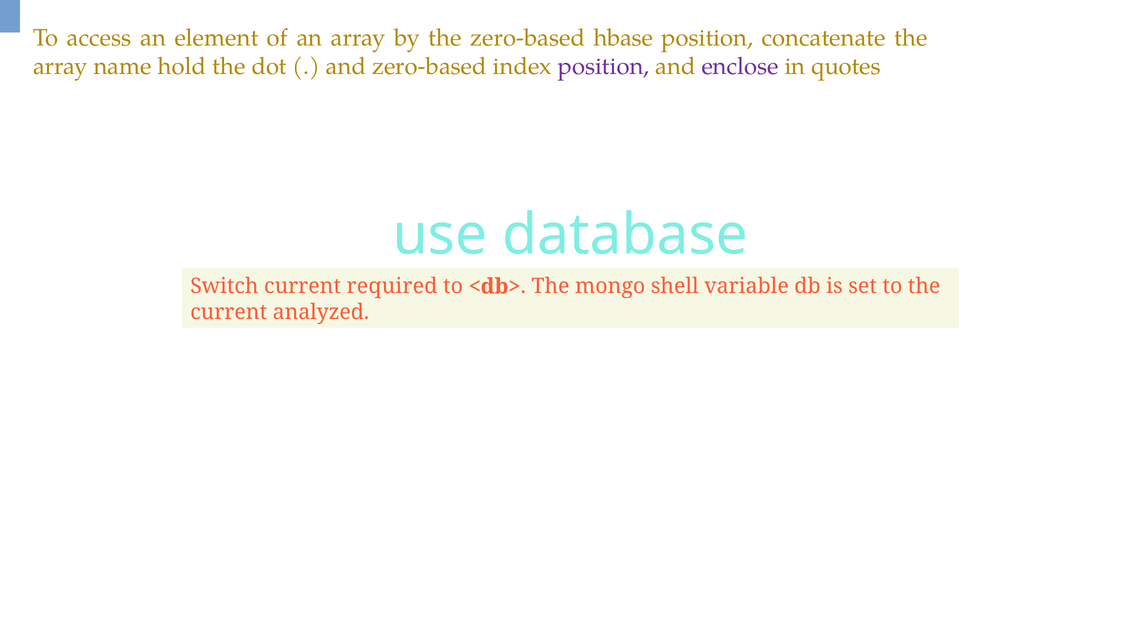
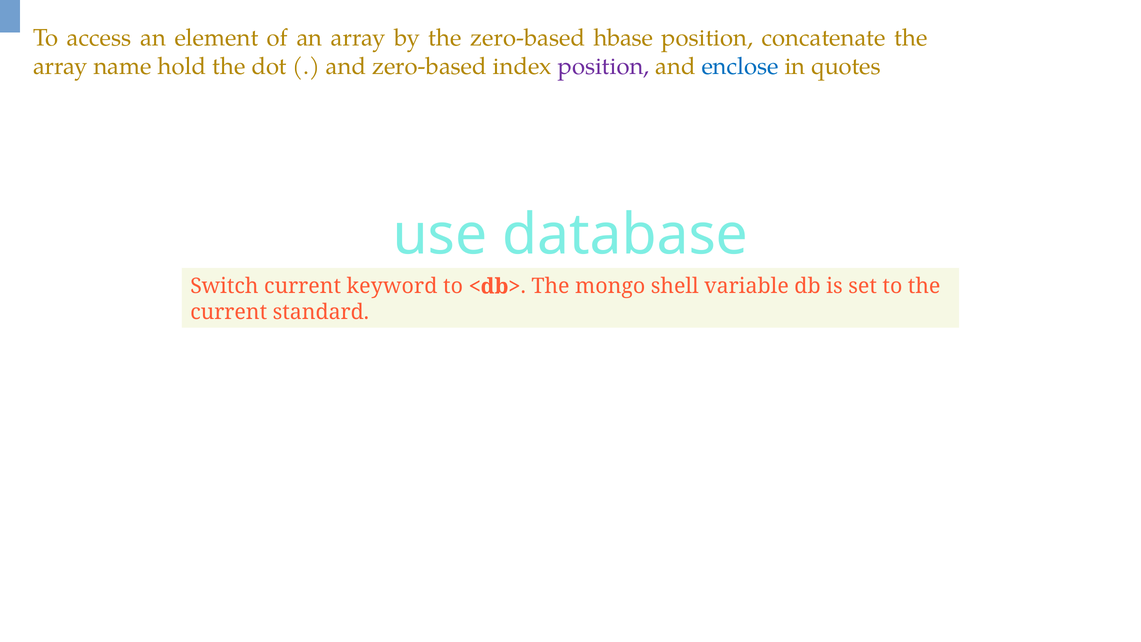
enclose colour: purple -> blue
required: required -> keyword
analyzed: analyzed -> standard
